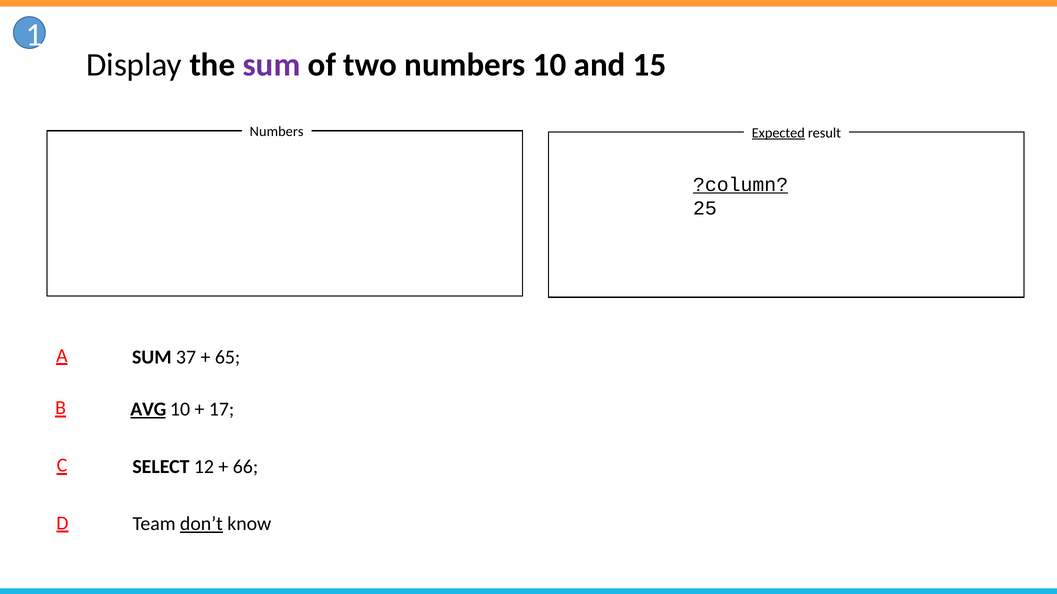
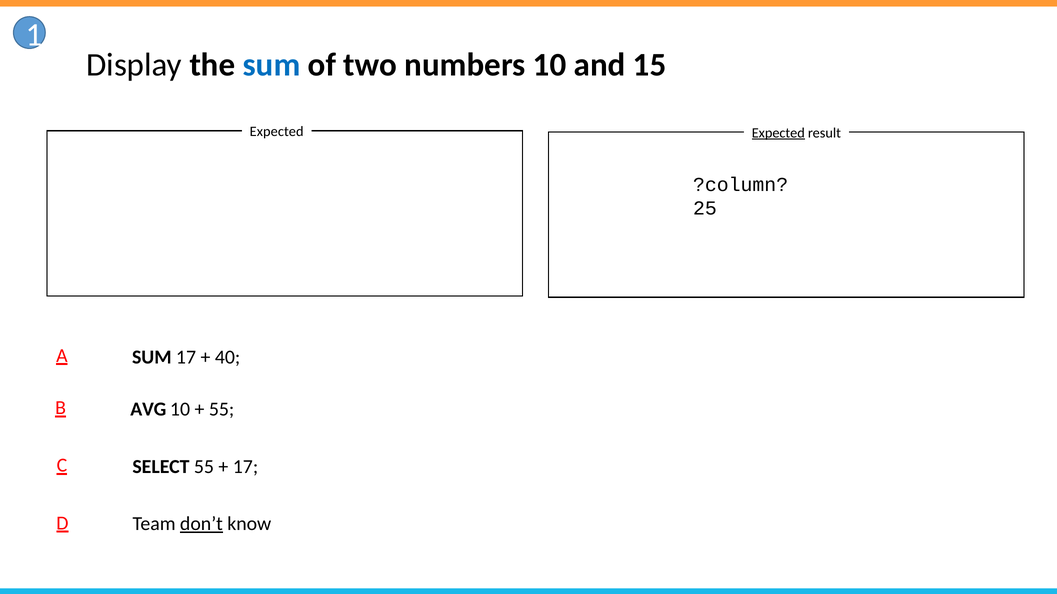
sum at (272, 65) colour: purple -> blue
Numbers at (277, 132): Numbers -> Expected
?column underline: present -> none
SUM 37: 37 -> 17
65: 65 -> 40
AVG underline: present -> none
17 at (222, 410): 17 -> 55
SELECT 12: 12 -> 55
66 at (245, 467): 66 -> 17
